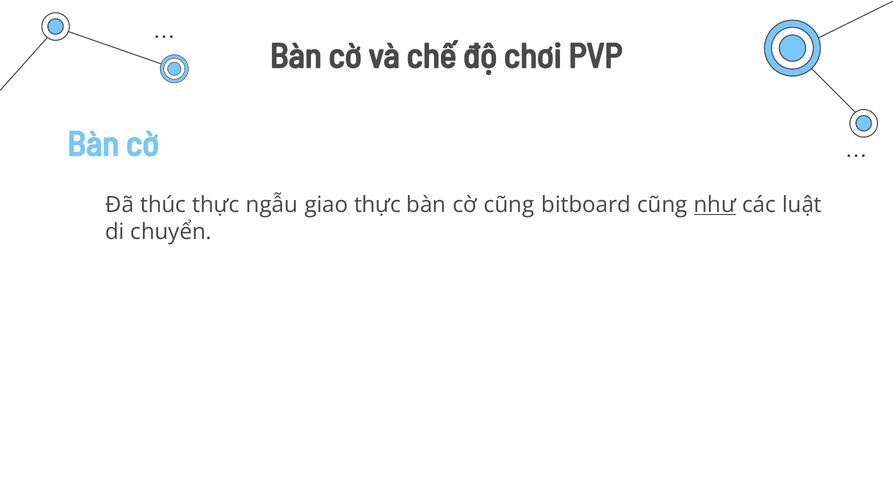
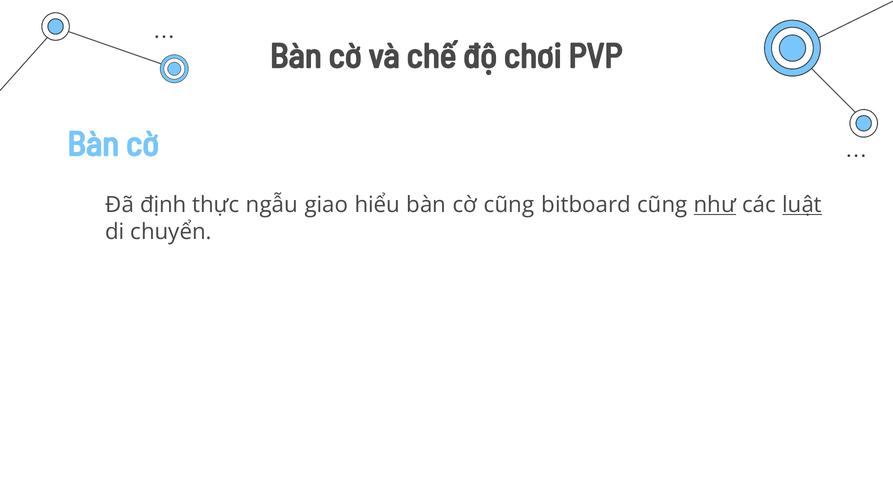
thúc: thúc -> định
giao thực: thực -> hiểu
luật underline: none -> present
